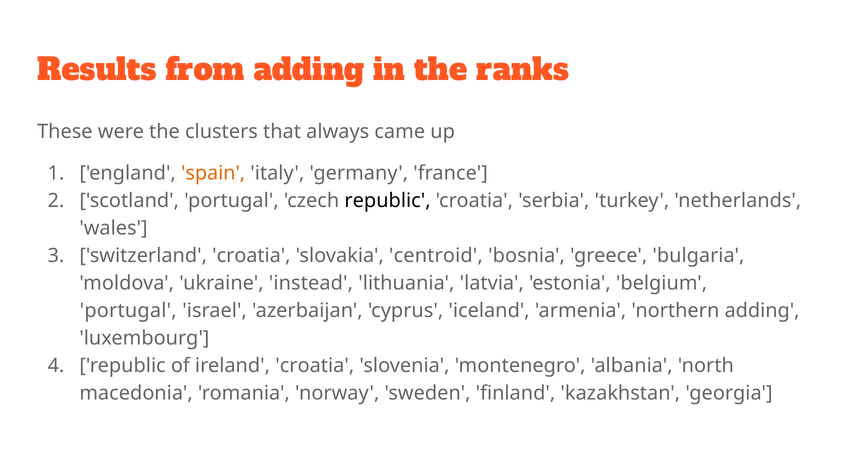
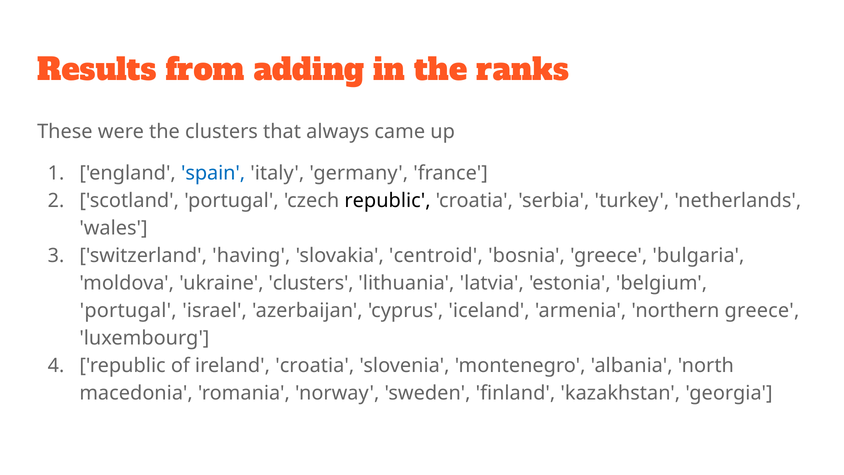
spain colour: orange -> blue
switzerland croatia: croatia -> having
ukraine instead: instead -> clusters
northern adding: adding -> greece
